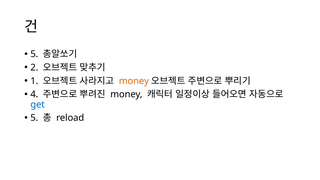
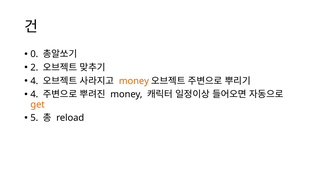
5 at (34, 54): 5 -> 0
1 at (34, 81): 1 -> 4
get colour: blue -> orange
